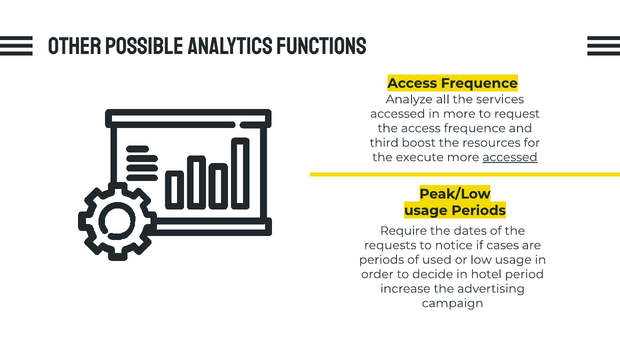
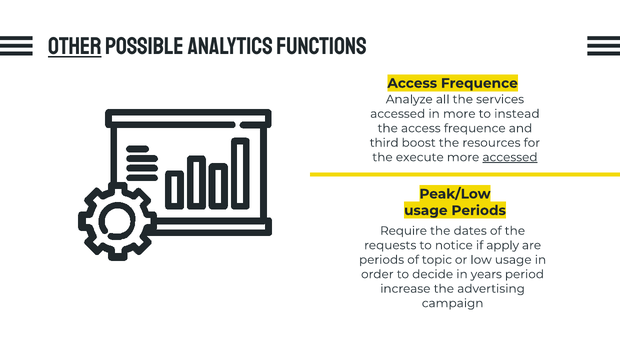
Other underline: none -> present
request: request -> instead
cases: cases -> apply
used: used -> topic
hotel: hotel -> years
